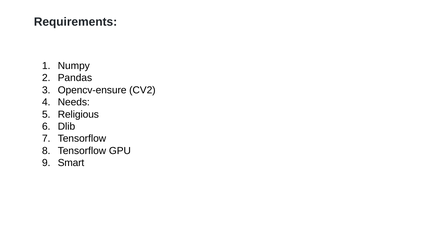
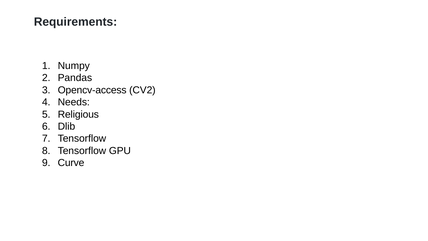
Opencv-ensure: Opencv-ensure -> Opencv-access
Smart: Smart -> Curve
